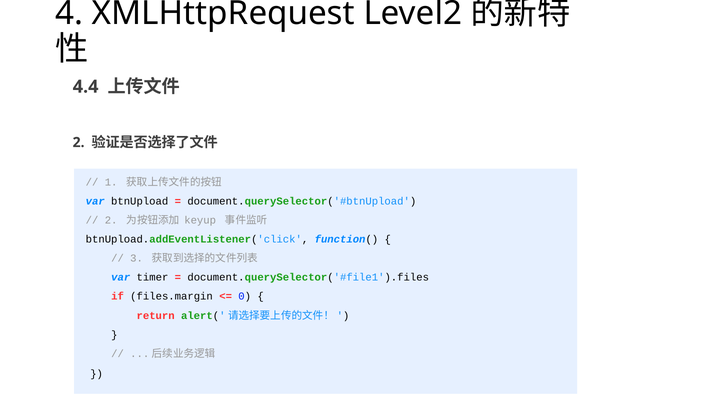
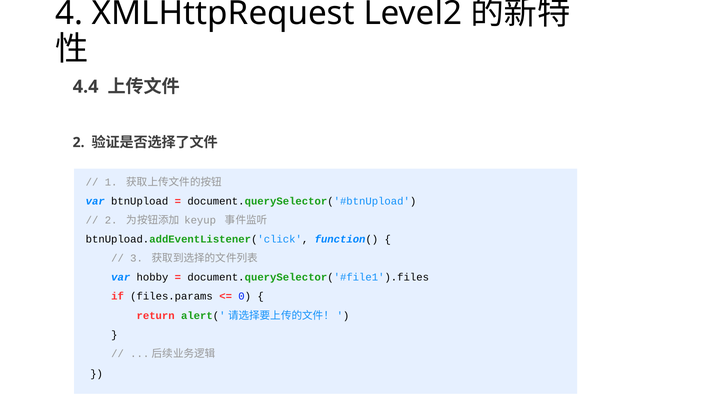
timer: timer -> hobby
files.margin: files.margin -> files.params
